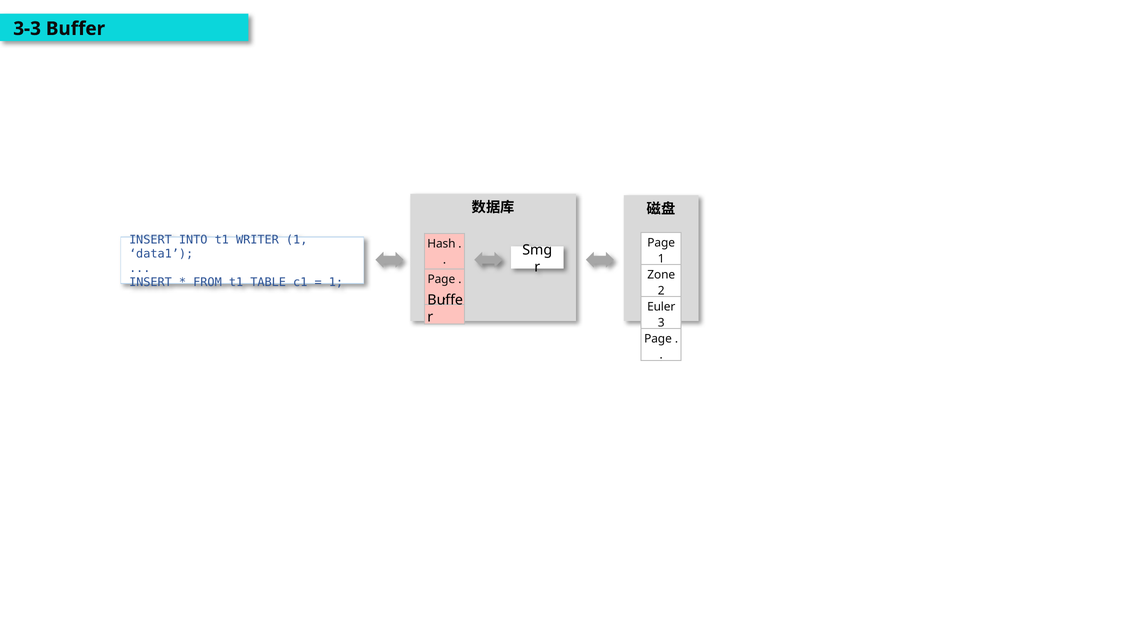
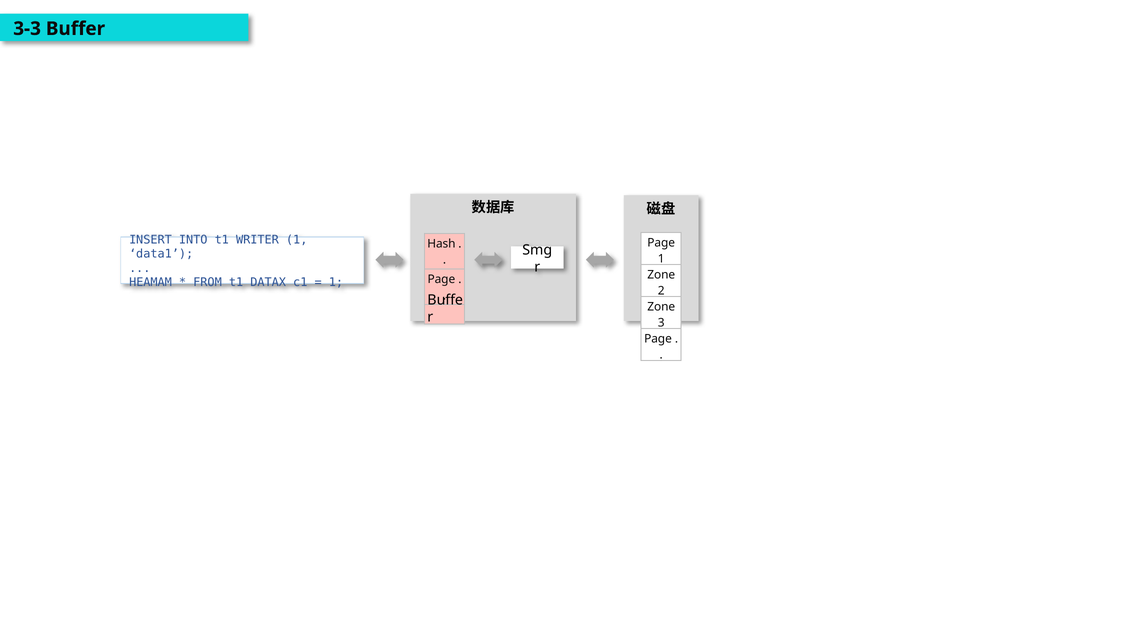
INSERT at (151, 282): INSERT -> HEAMAM
TABLE: TABLE -> DATAX
Euler at (661, 307): Euler -> Zone
